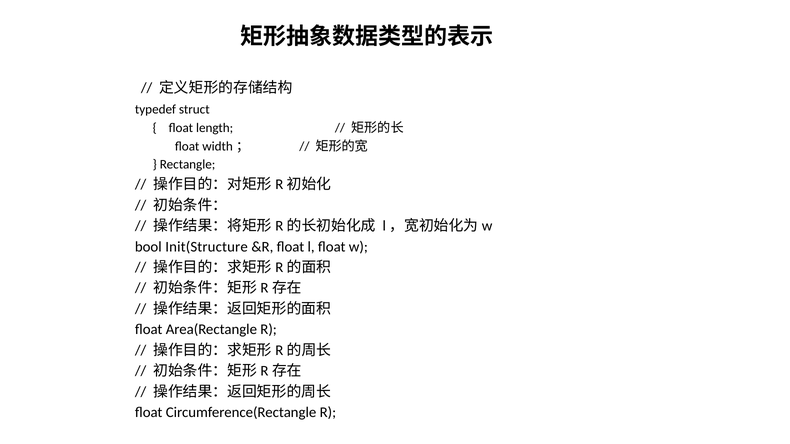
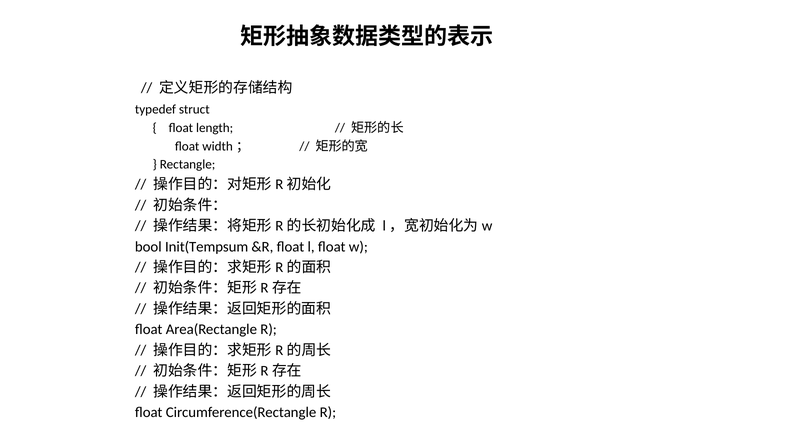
Init(Structure: Init(Structure -> Init(Tempsum
